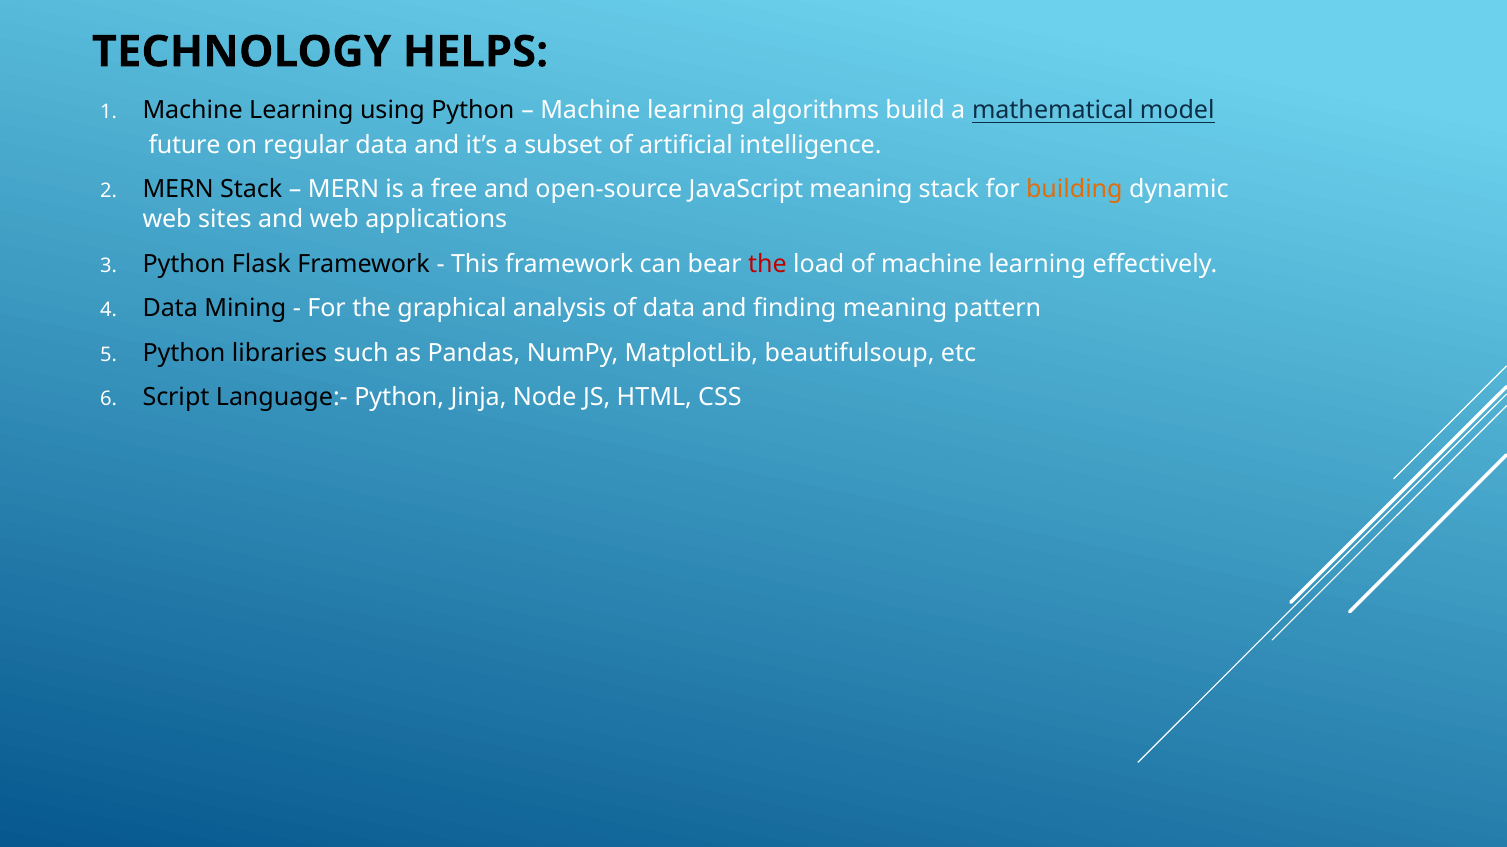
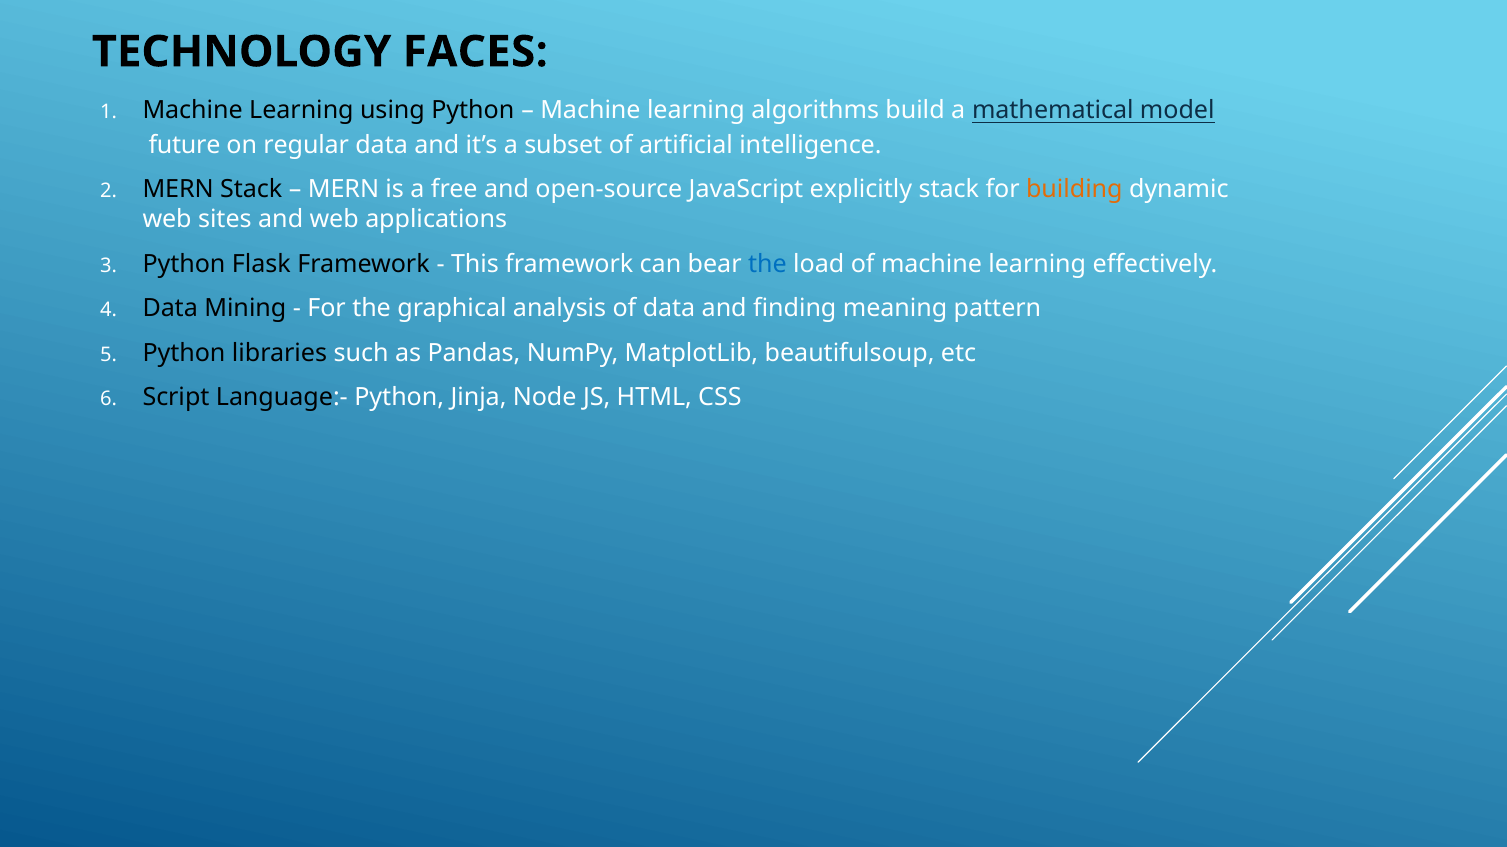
HELPS: HELPS -> FACES
JavaScript meaning: meaning -> explicitly
the at (767, 264) colour: red -> blue
